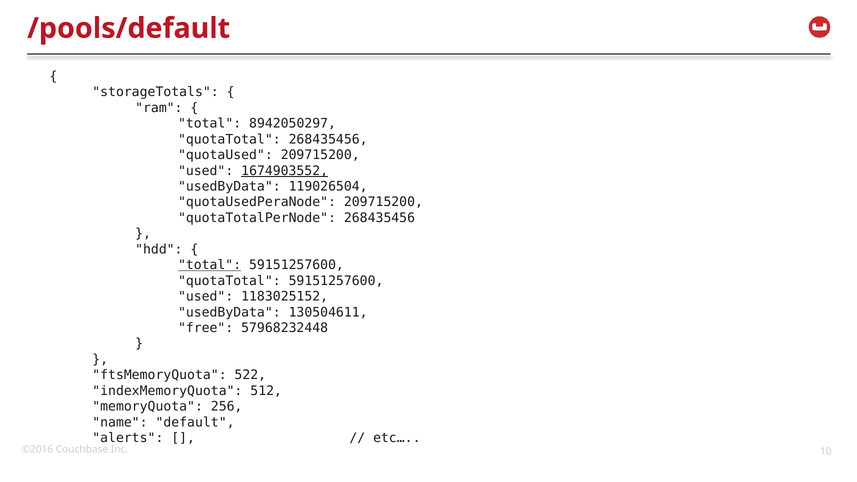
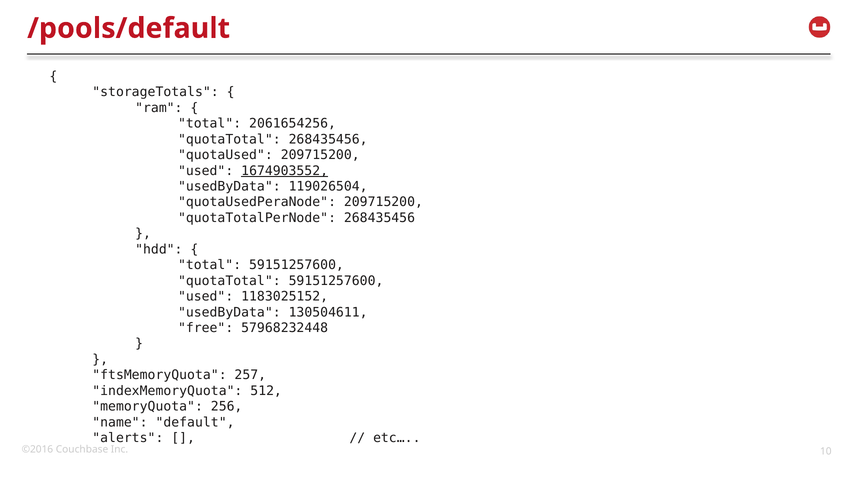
8942050297: 8942050297 -> 2061654256
total at (210, 265) underline: present -> none
522: 522 -> 257
